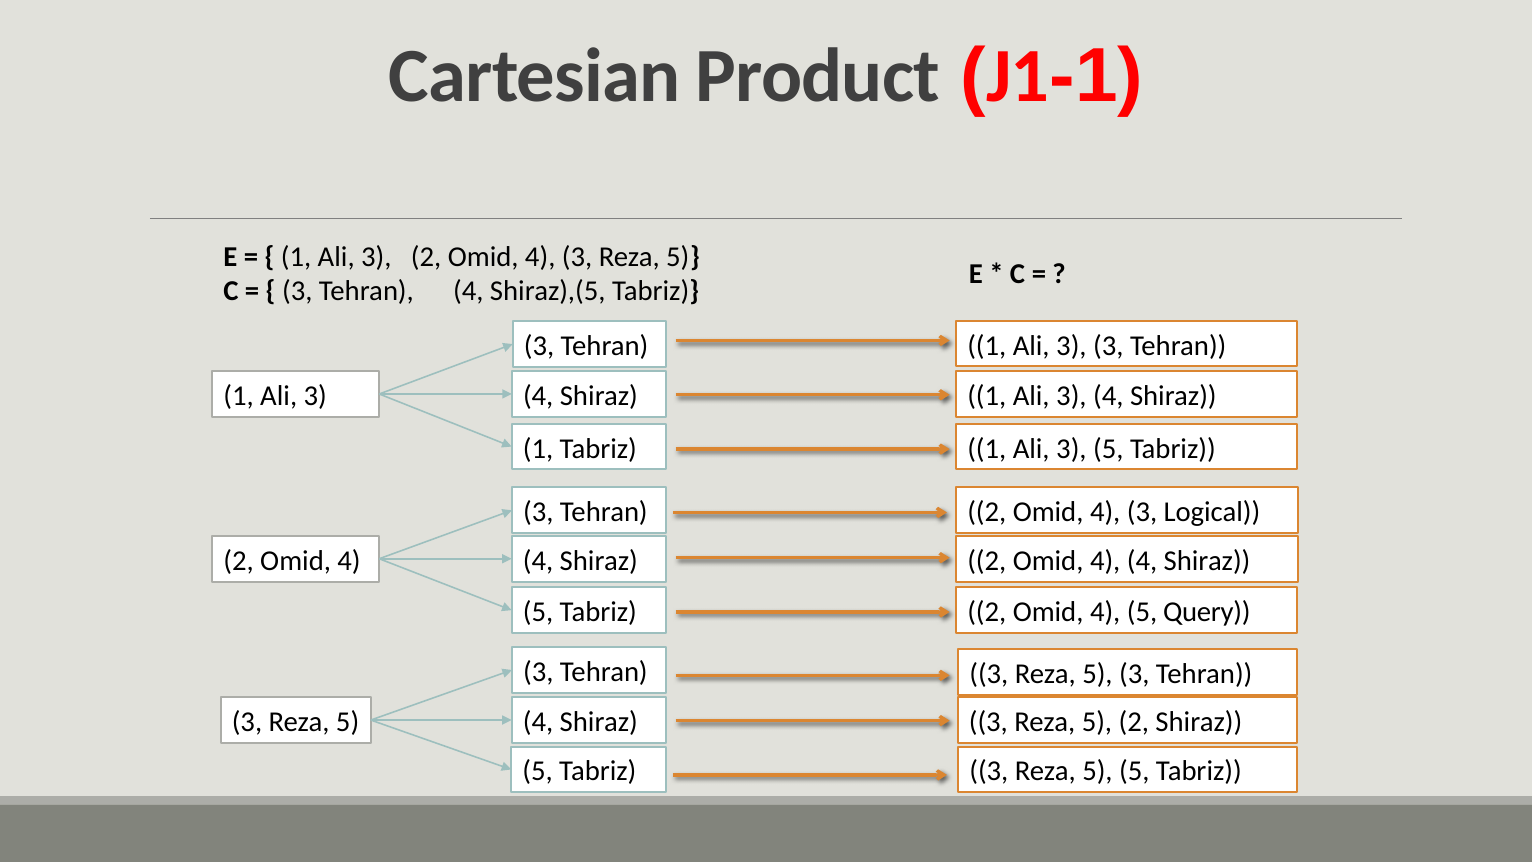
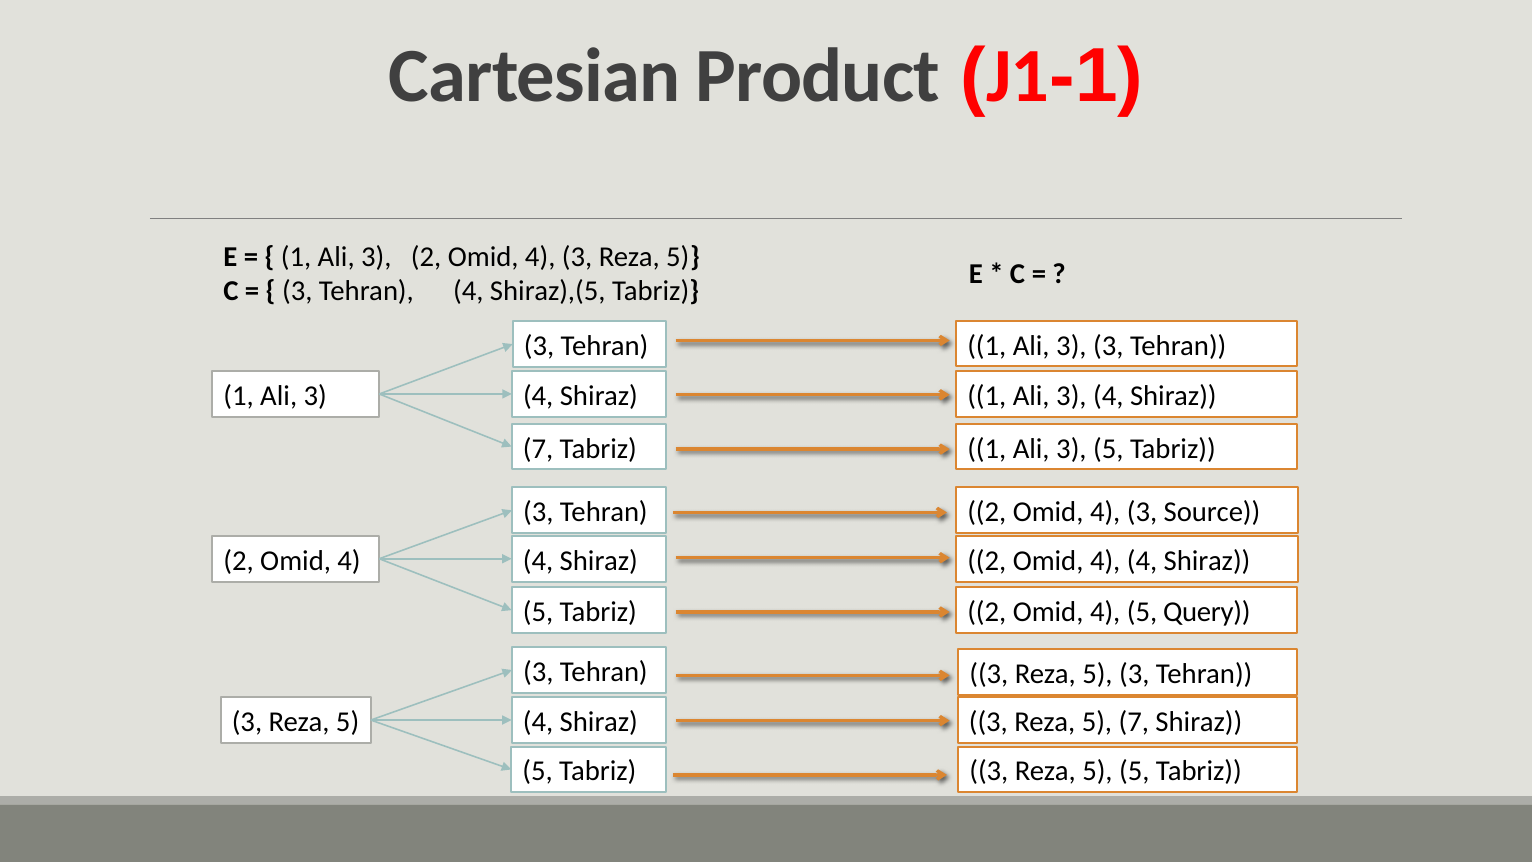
1 at (538, 448): 1 -> 7
Logical: Logical -> Source
5 2: 2 -> 7
